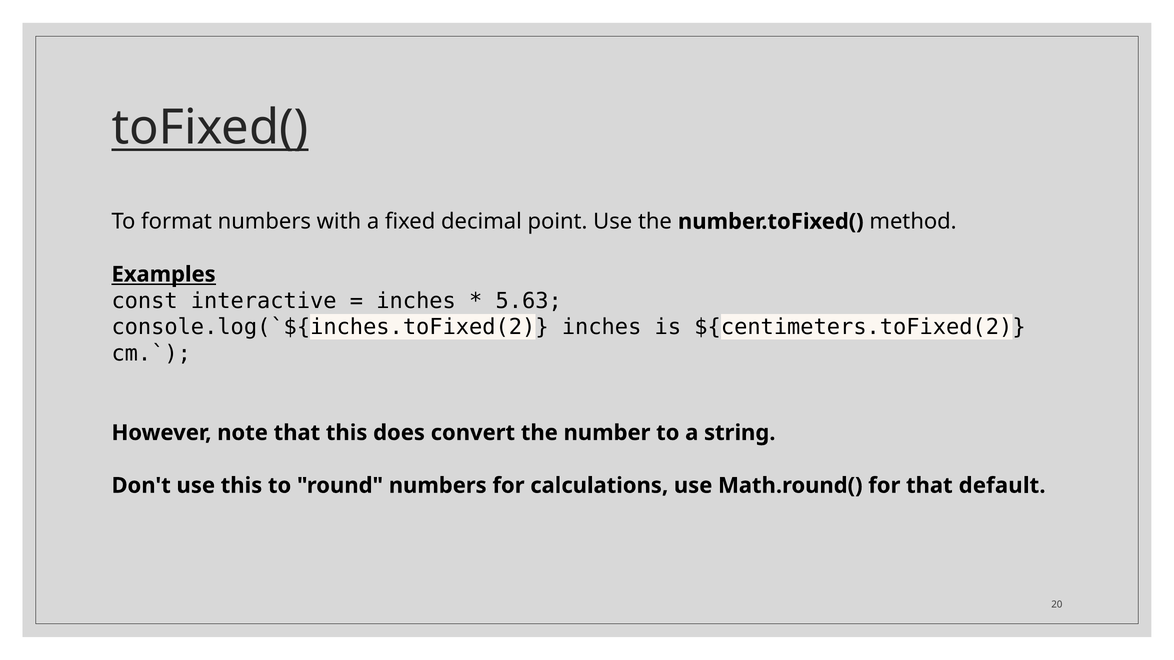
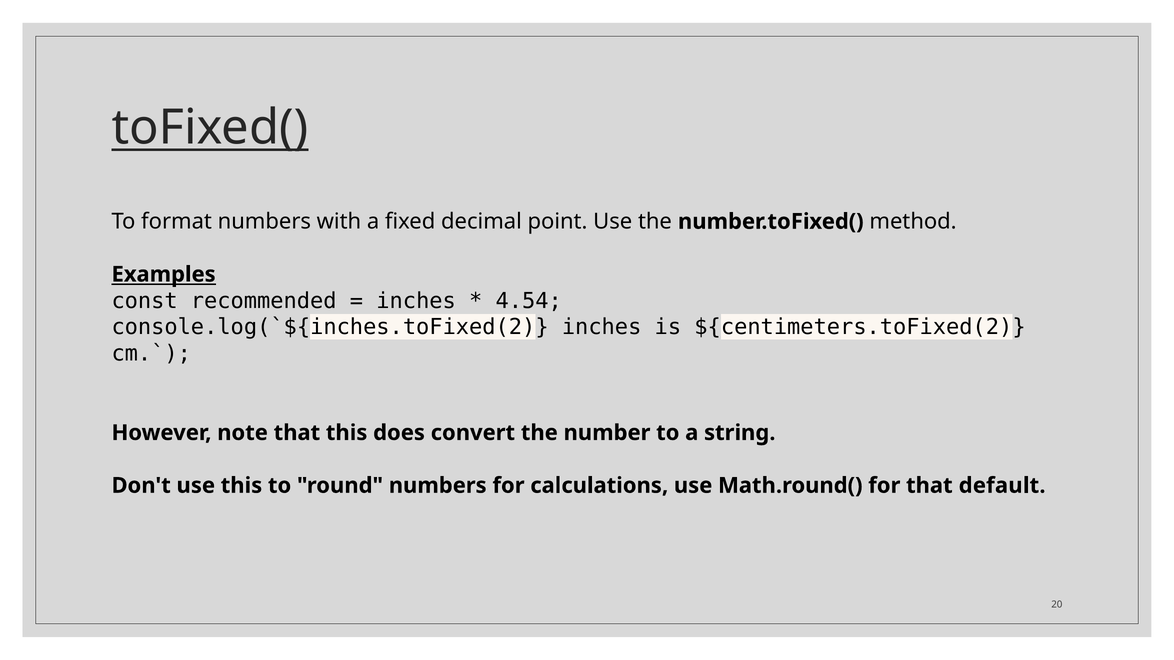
interactive: interactive -> recommended
5.63: 5.63 -> 4.54
